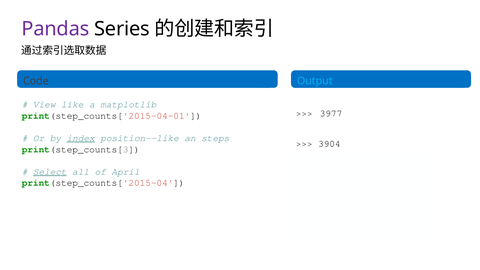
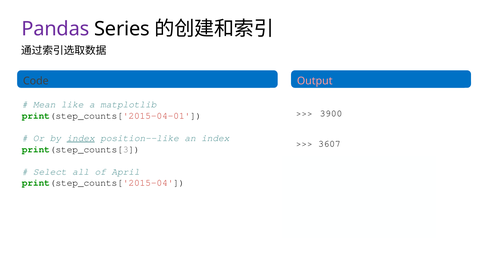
Output colour: light blue -> pink
View: View -> Mean
3977: 3977 -> 3900
an steps: steps -> index
3904: 3904 -> 3607
Select underline: present -> none
